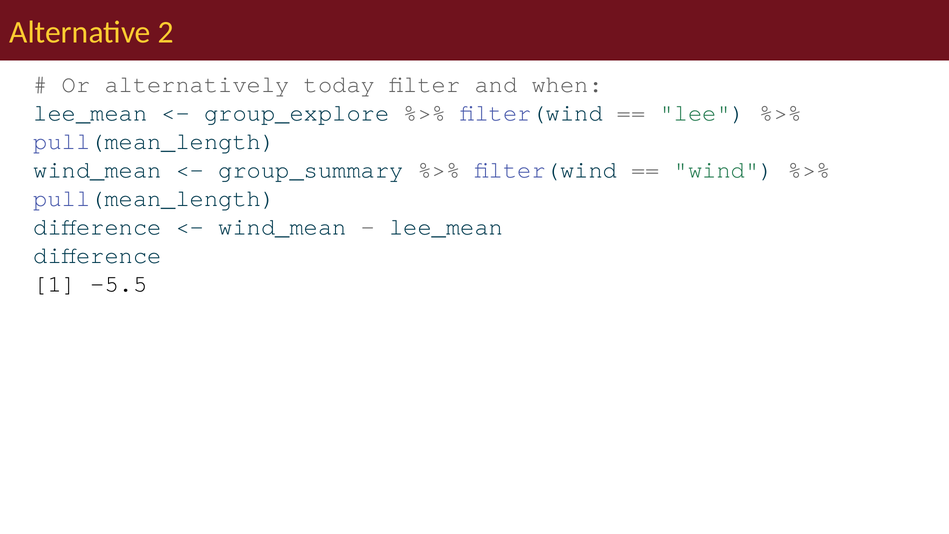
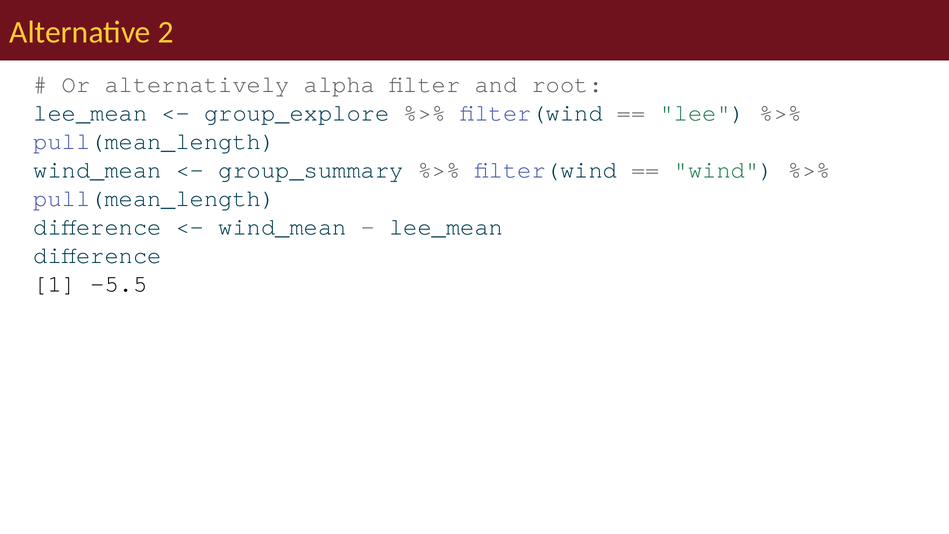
today: today -> alpha
when: when -> root
